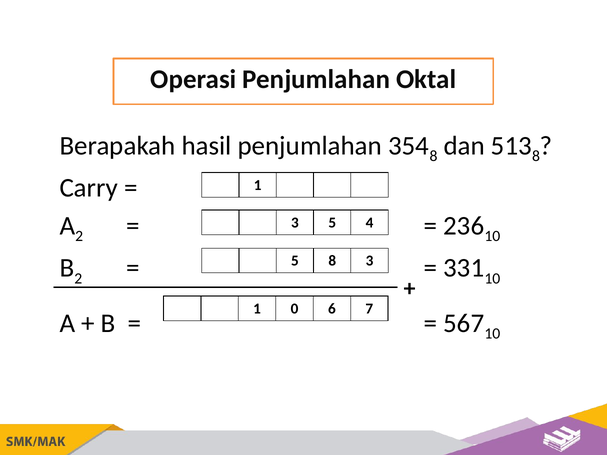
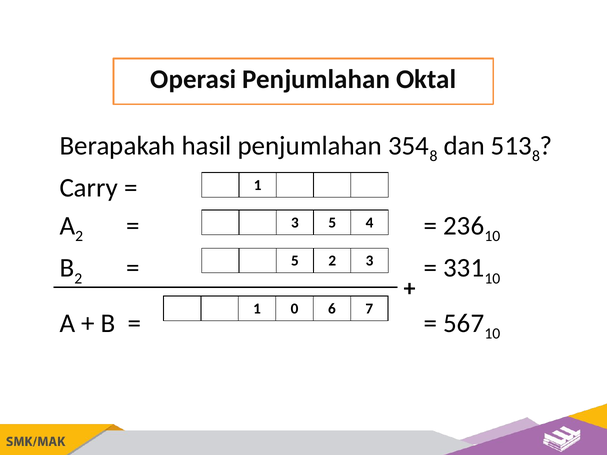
5 8: 8 -> 2
